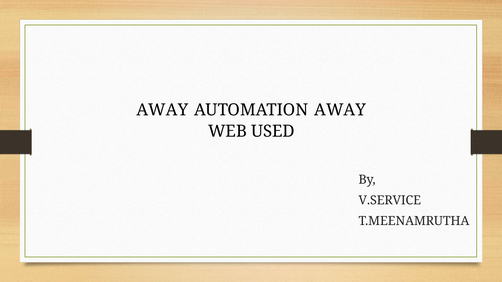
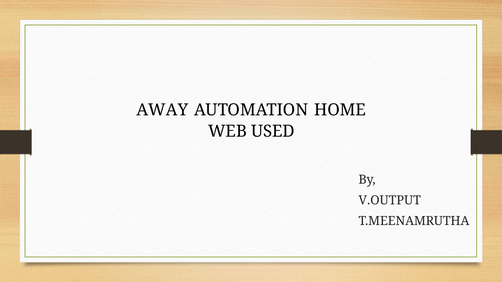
AUTOMATION AWAY: AWAY -> HOME
V.SERVICE: V.SERVICE -> V.OUTPUT
